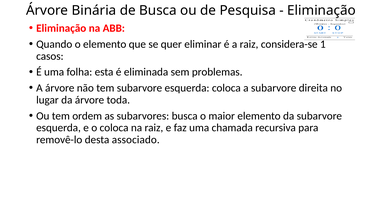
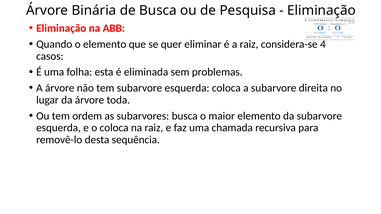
1: 1 -> 4
associado: associado -> sequência
